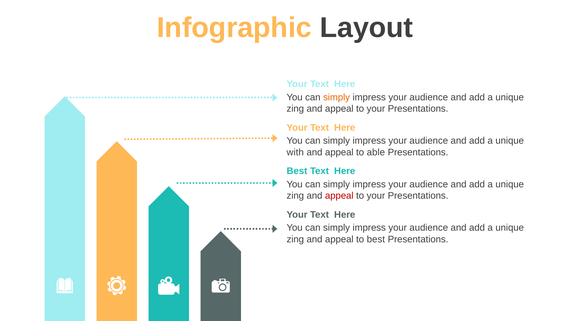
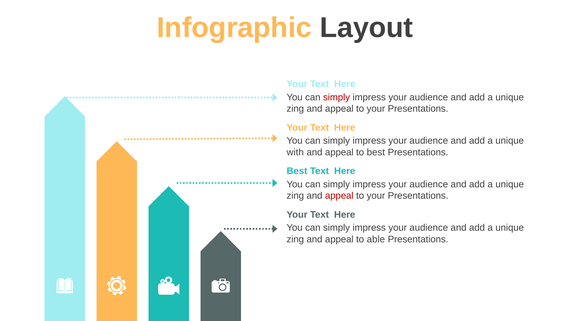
simply at (337, 97) colour: orange -> red
to able: able -> best
to best: best -> able
